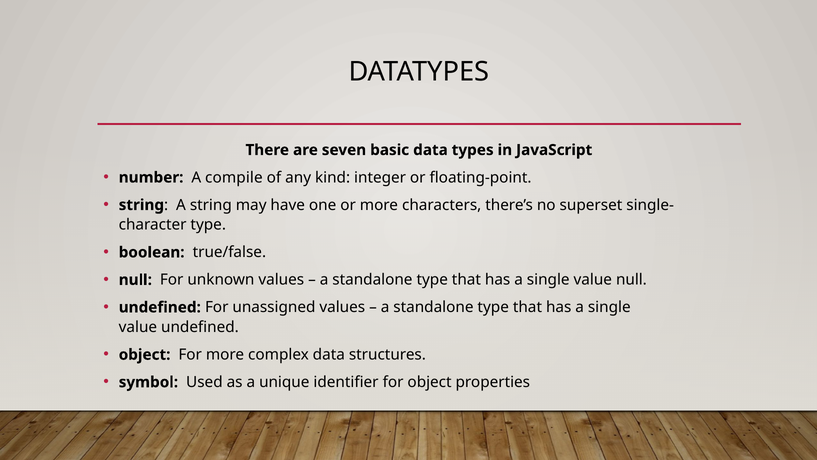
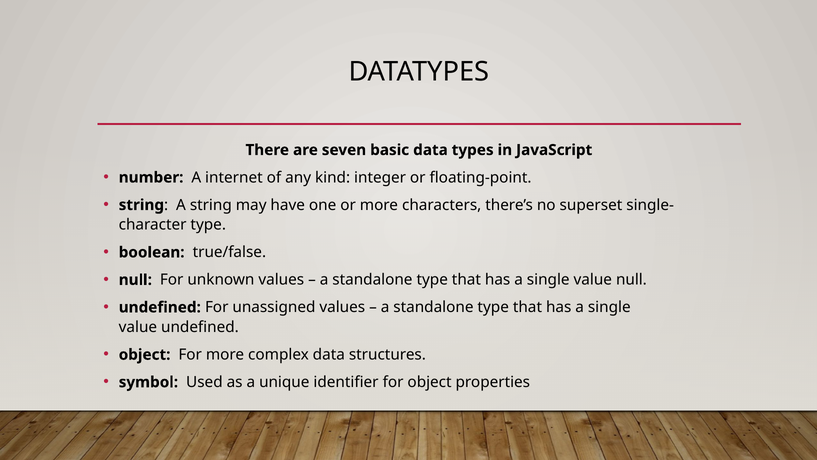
compile: compile -> internet
